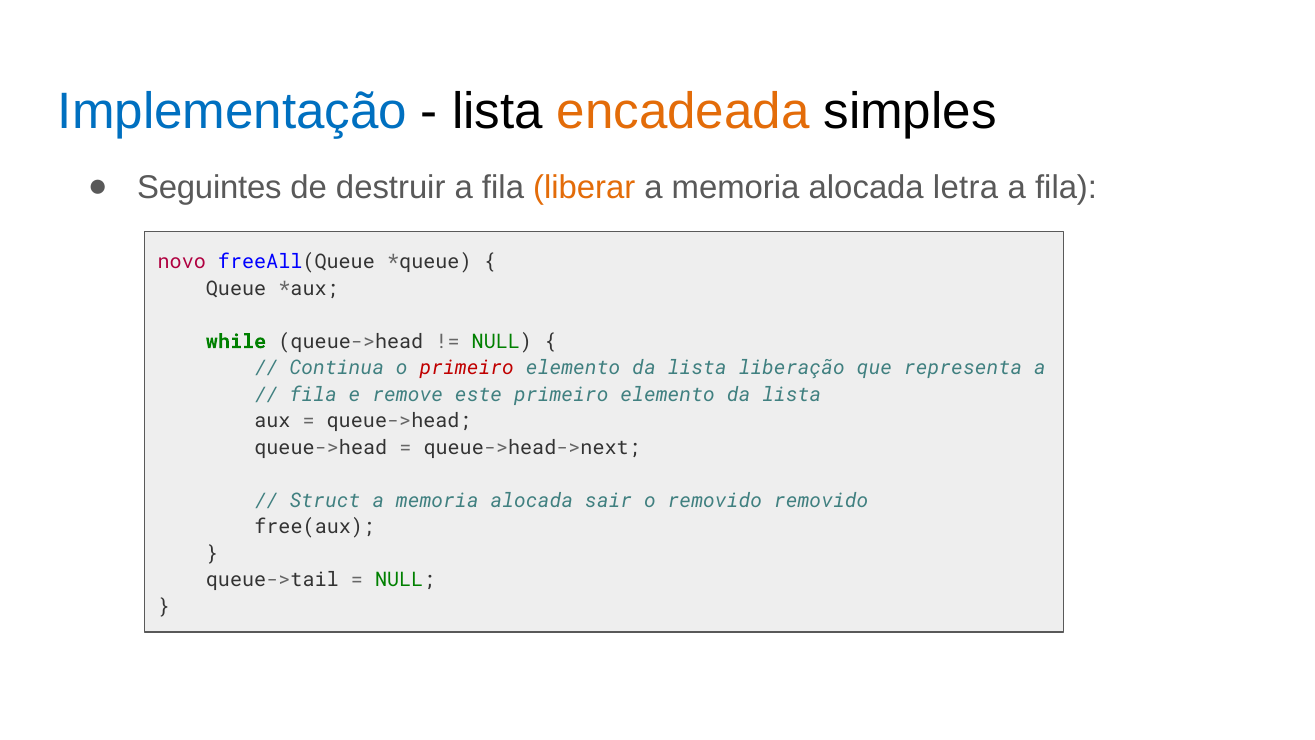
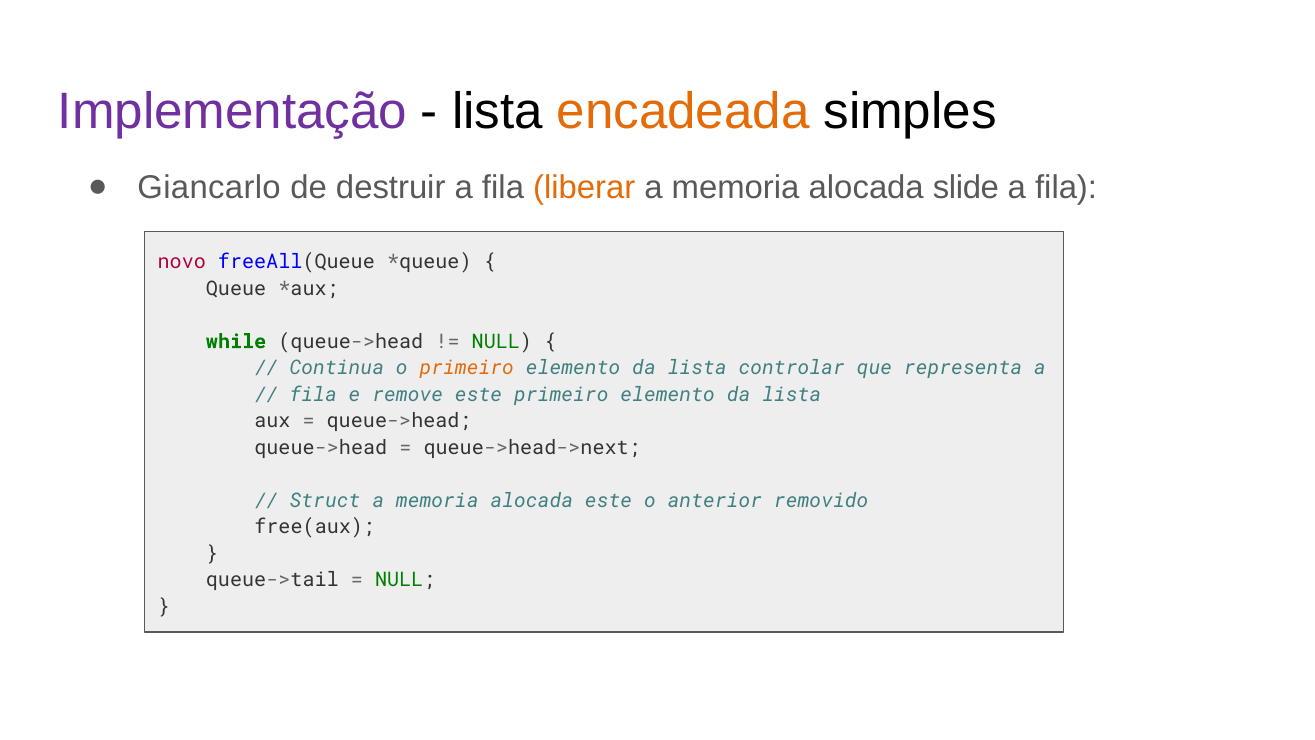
Implementação colour: blue -> purple
Seguintes: Seguintes -> Giancarlo
letra: letra -> slide
primeiro at (467, 368) colour: red -> orange
liberação: liberação -> controlar
alocada sair: sair -> este
o removido: removido -> anterior
